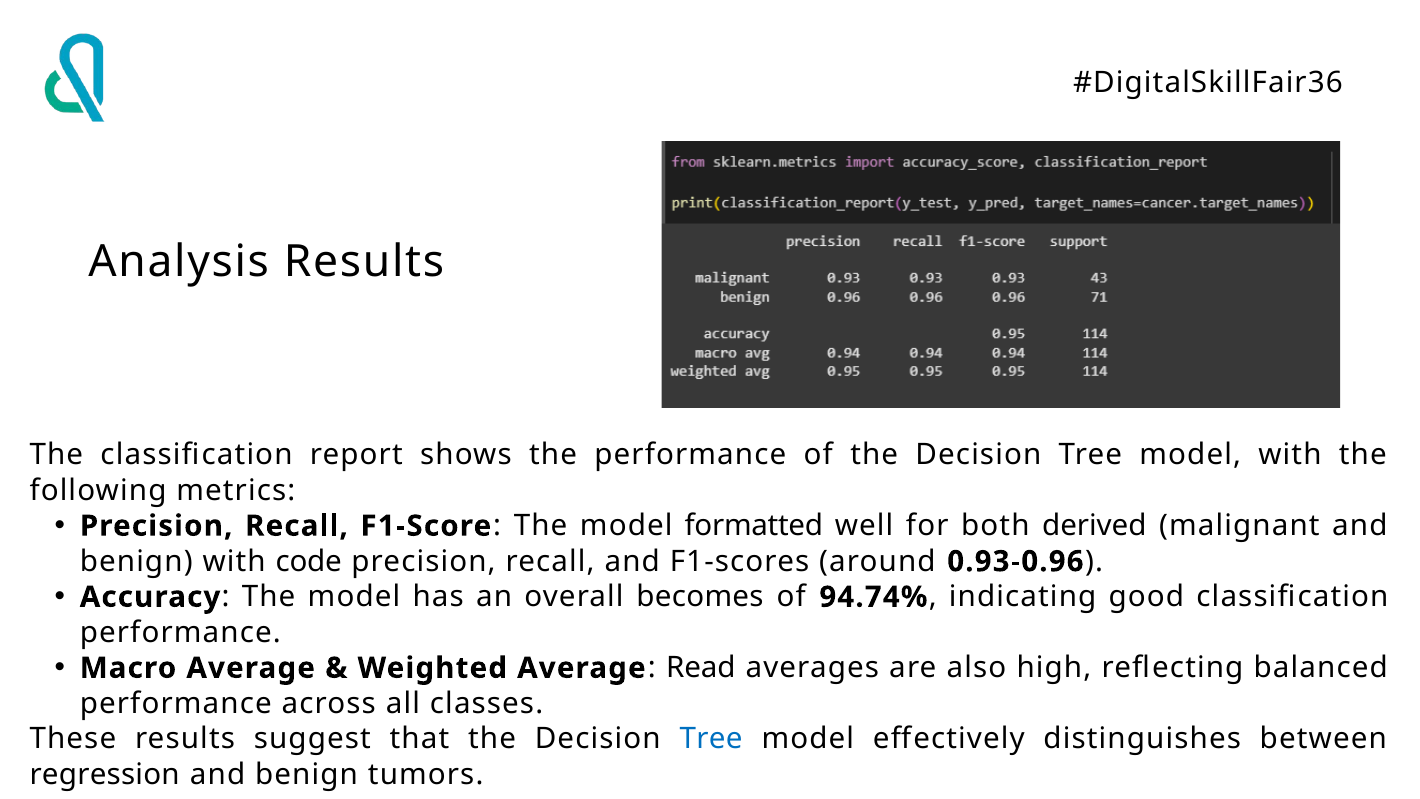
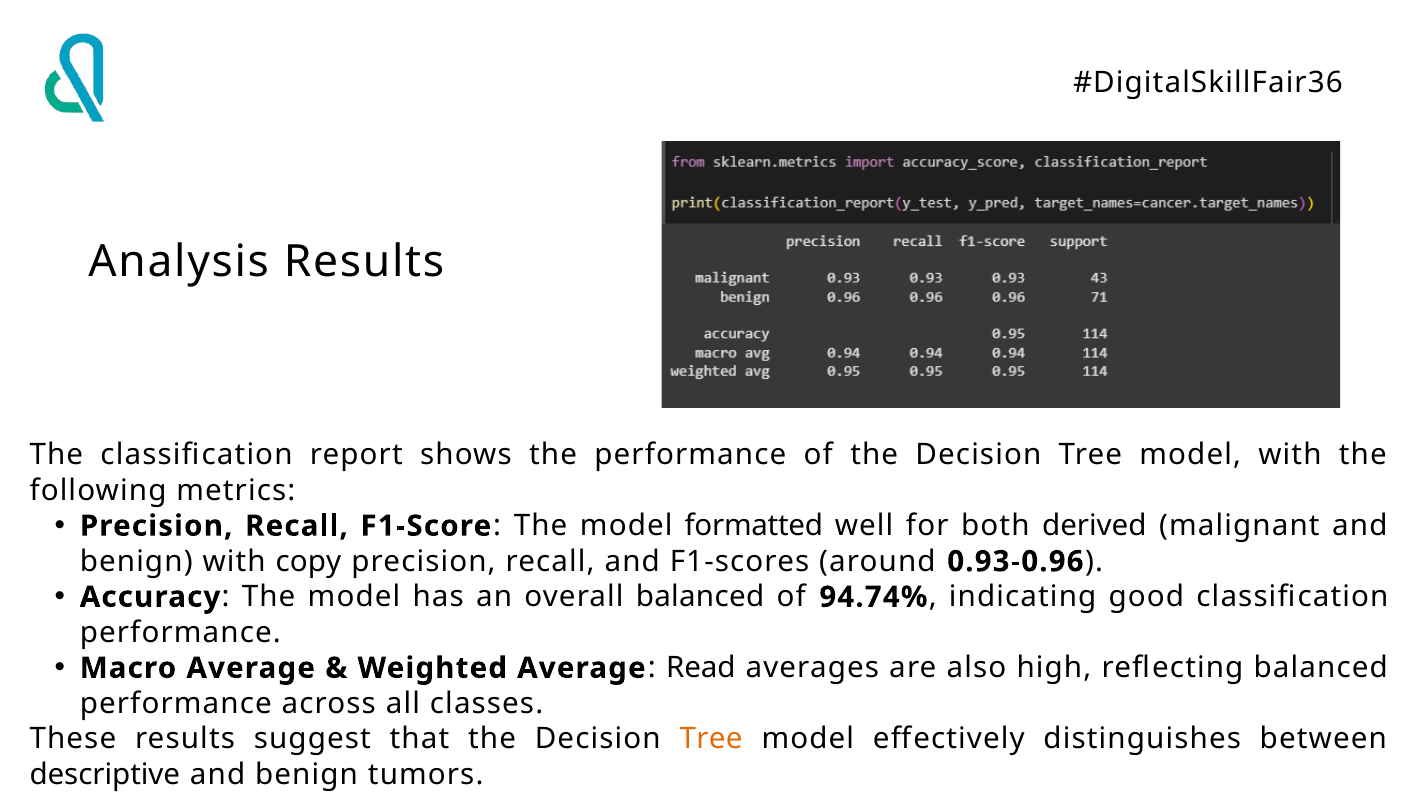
code: code -> copy
overall becomes: becomes -> balanced
Tree at (711, 739) colour: blue -> orange
regression: regression -> descriptive
